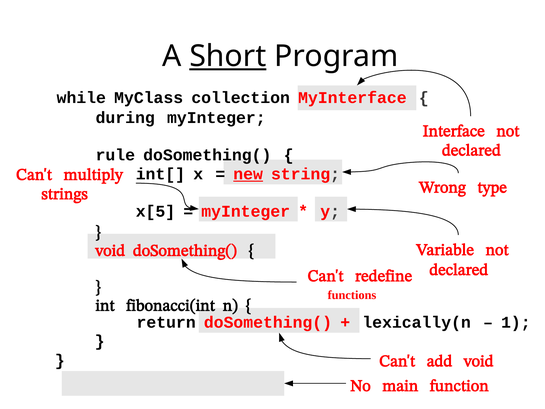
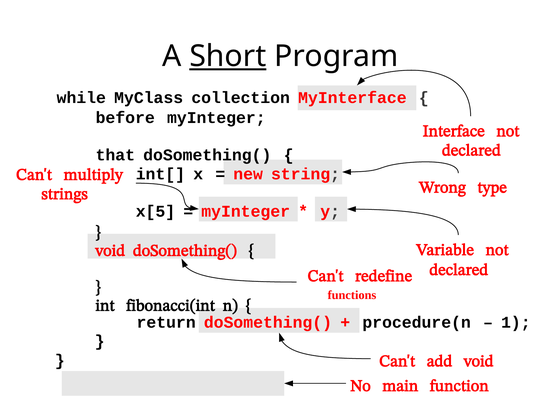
during: during -> before
rule: rule -> that
new underline: present -> none
lexically(n: lexically(n -> procedure(n
